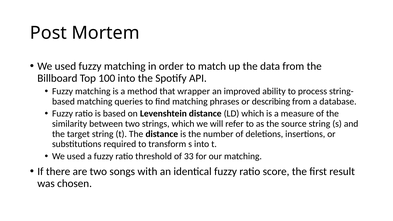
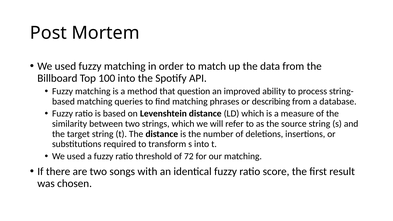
wrapper: wrapper -> question
33: 33 -> 72
